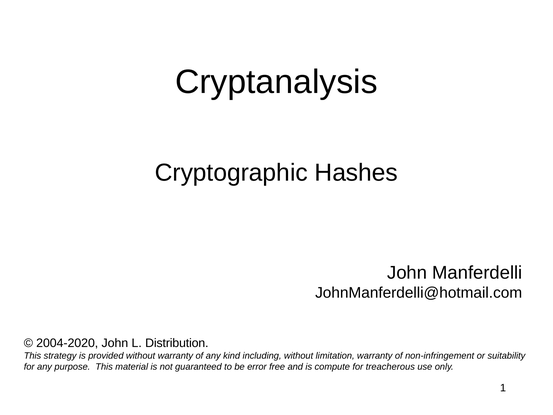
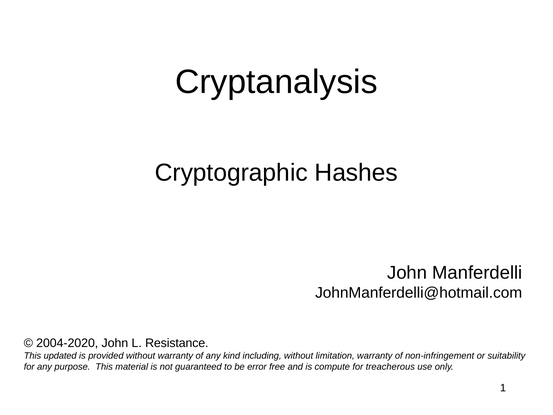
Distribution: Distribution -> Resistance
strategy: strategy -> updated
